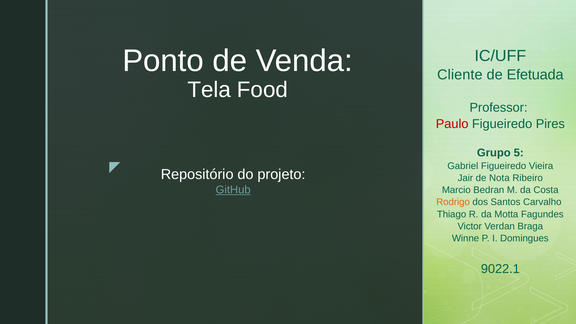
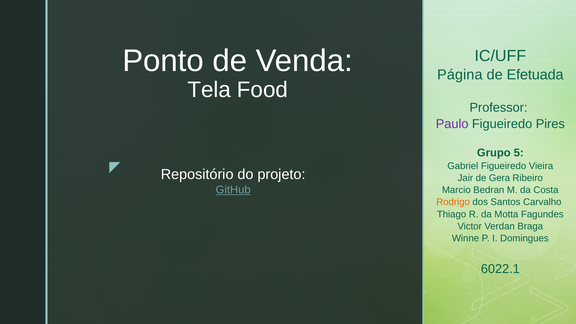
Cliente: Cliente -> Página
Paulo colour: red -> purple
Nota: Nota -> Gera
9022.1: 9022.1 -> 6022.1
